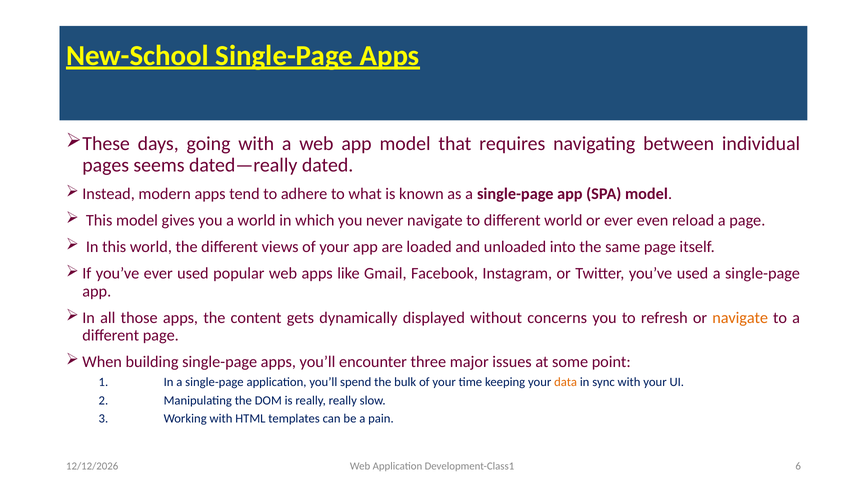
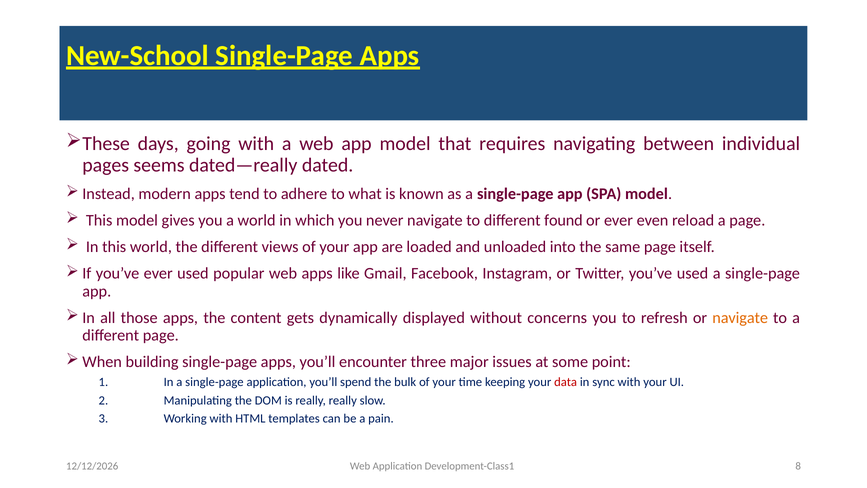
different world: world -> found
data colour: orange -> red
6: 6 -> 8
